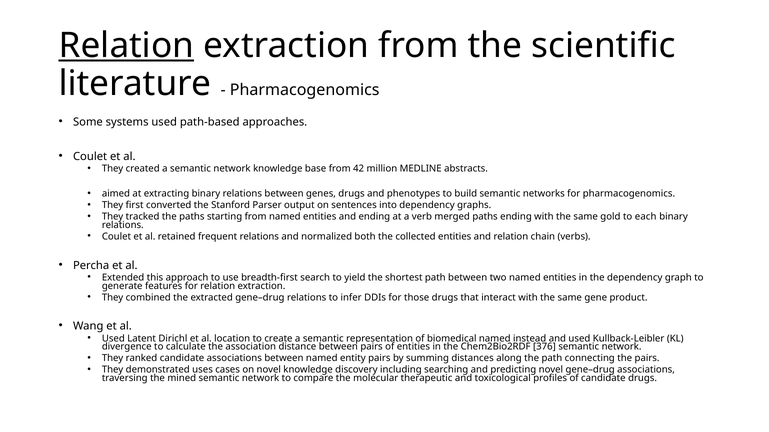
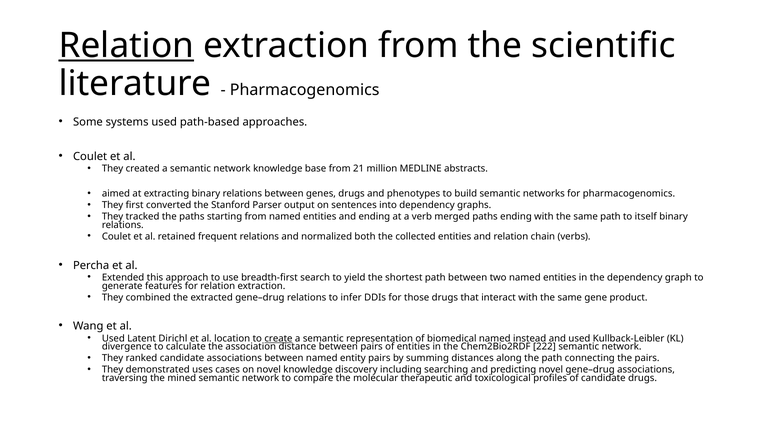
42: 42 -> 21
same gold: gold -> path
each: each -> itself
create underline: none -> present
376: 376 -> 222
